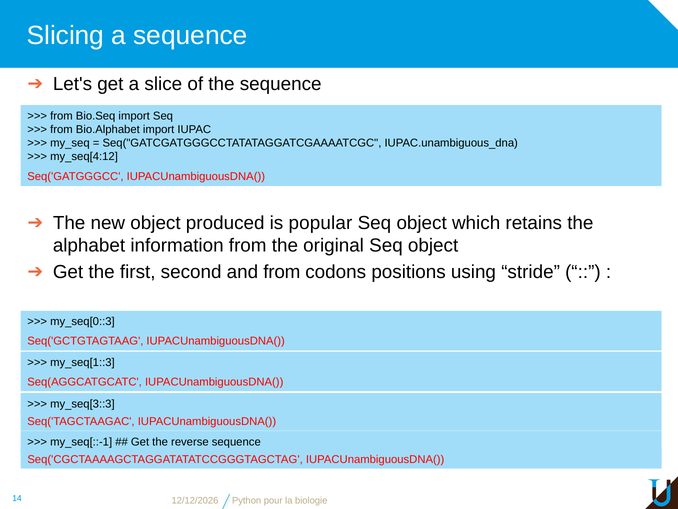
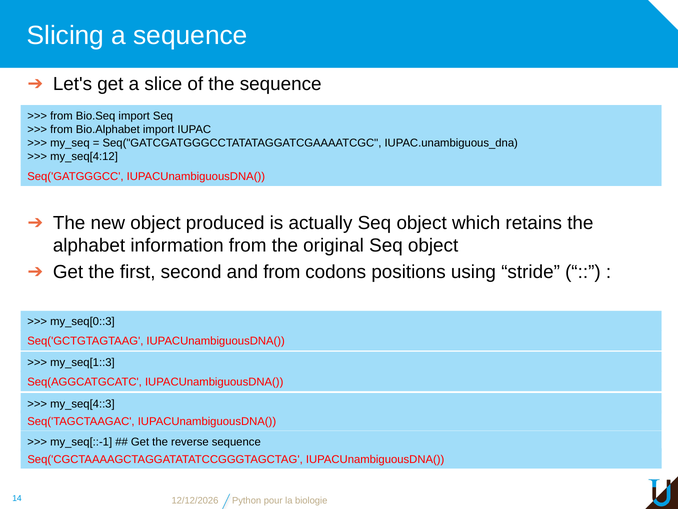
popular: popular -> actually
my_seq[3::3: my_seq[3::3 -> my_seq[4::3
